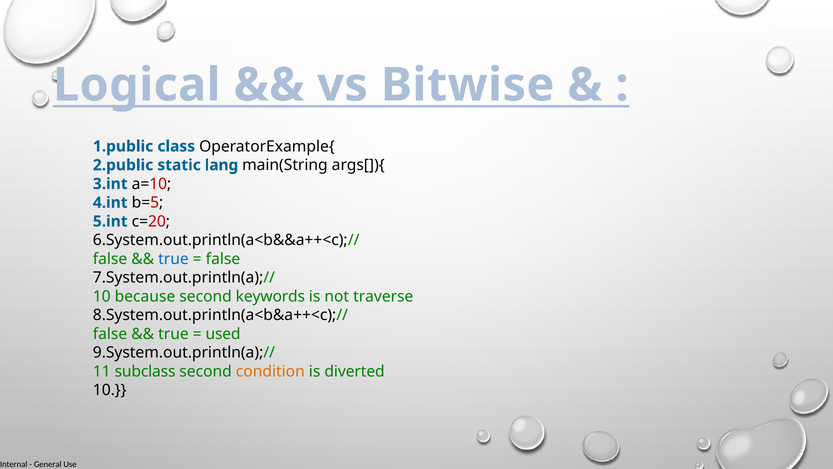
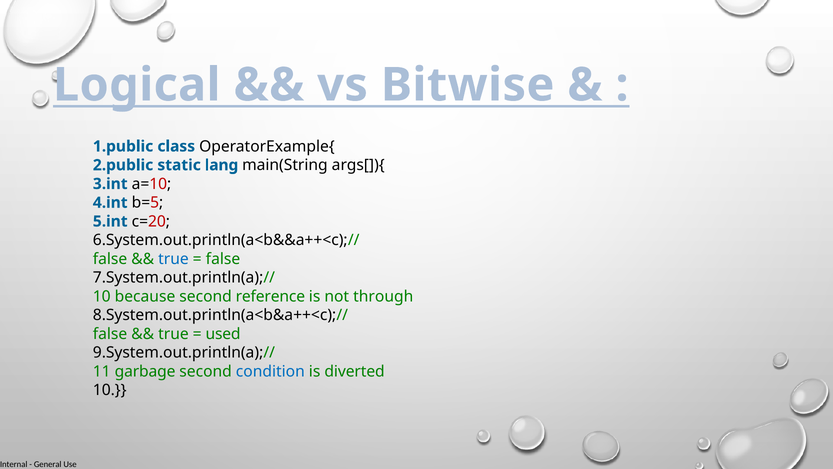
keywords: keywords -> reference
traverse: traverse -> through
subclass: subclass -> garbage
condition colour: orange -> blue
